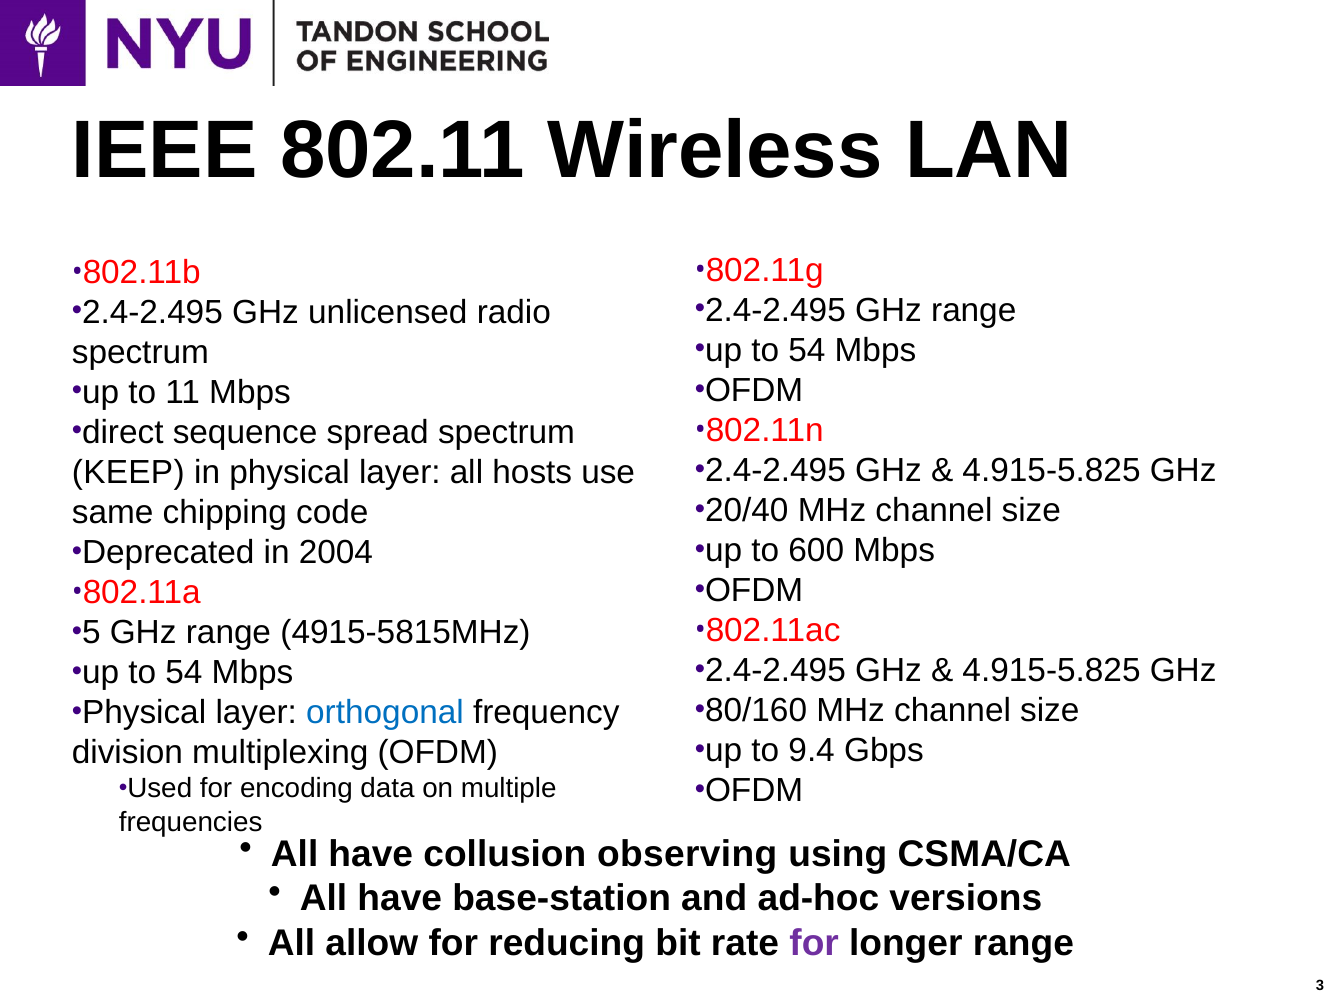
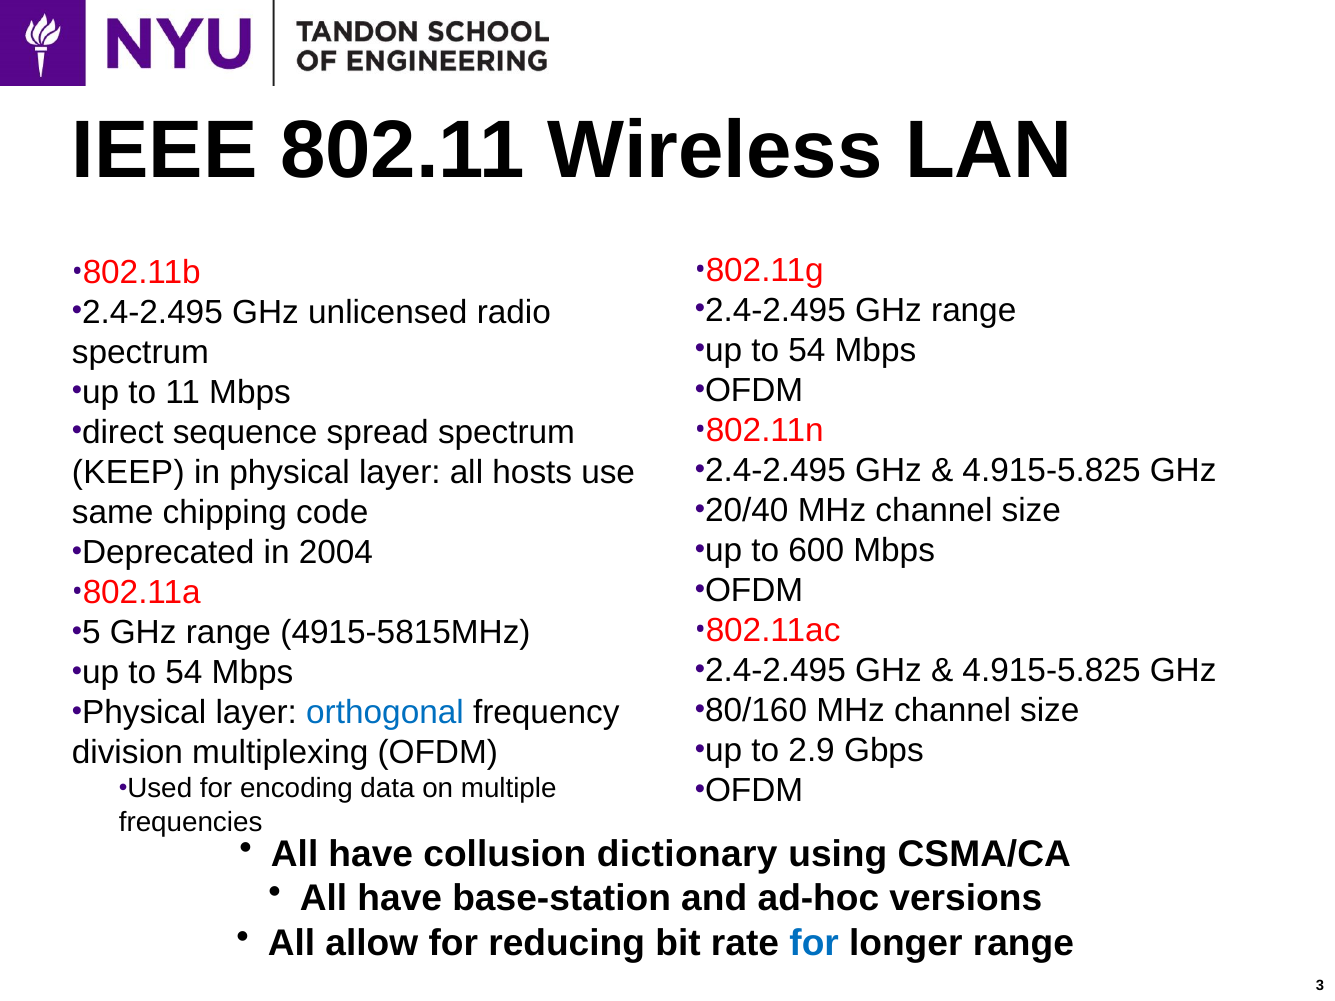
9.4: 9.4 -> 2.9
observing: observing -> dictionary
for at (814, 943) colour: purple -> blue
